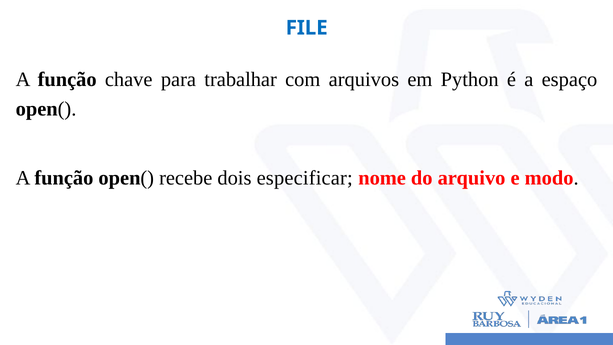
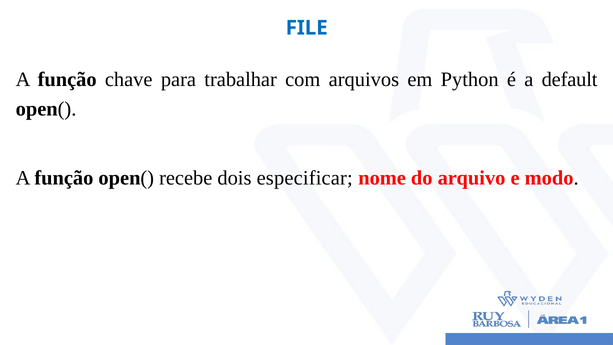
espaço: espaço -> default
